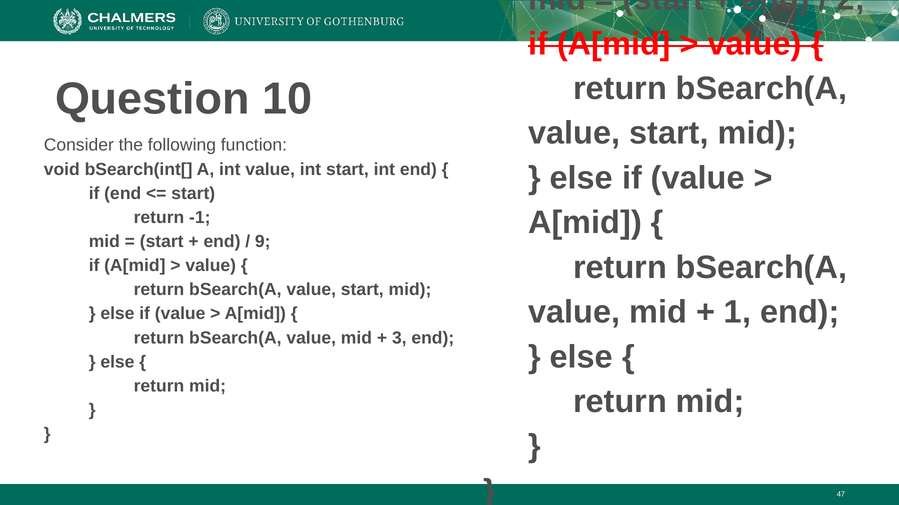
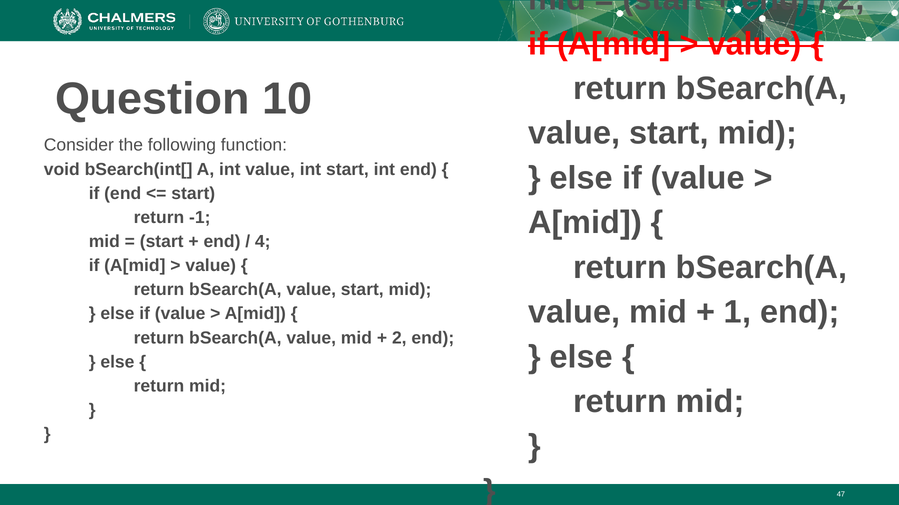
9: 9 -> 4
3 at (399, 338): 3 -> 2
